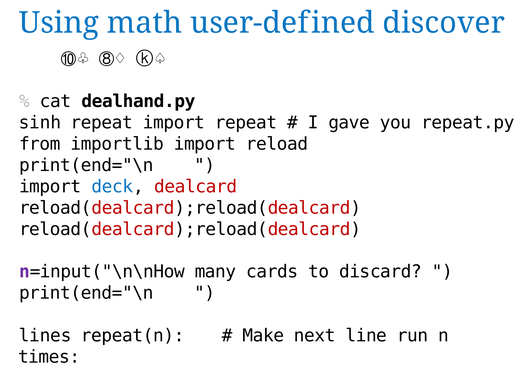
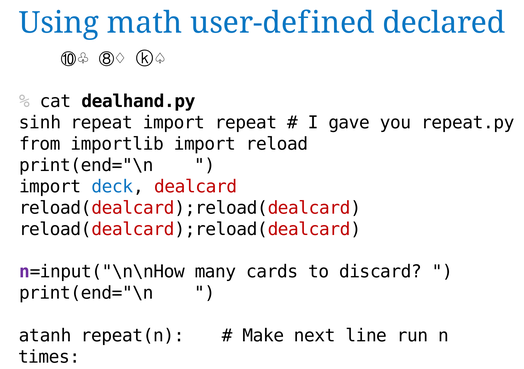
discover: discover -> declared
lines: lines -> atanh
